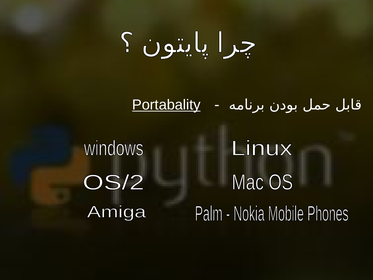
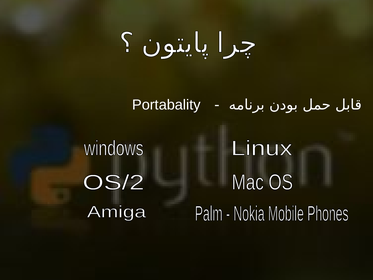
Portabality underline: present -> none
